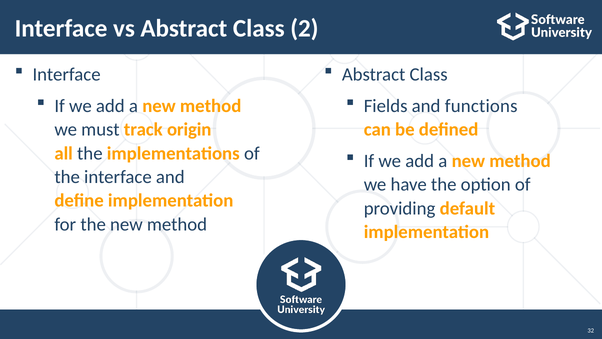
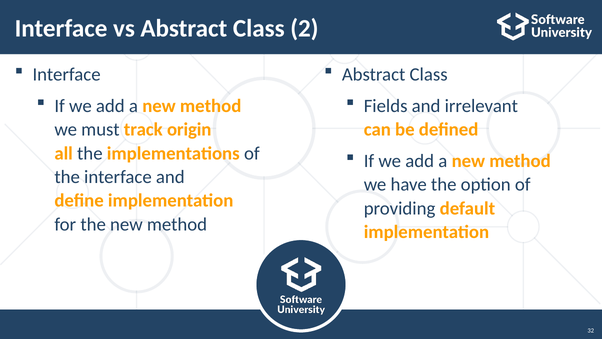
functions: functions -> irrelevant
